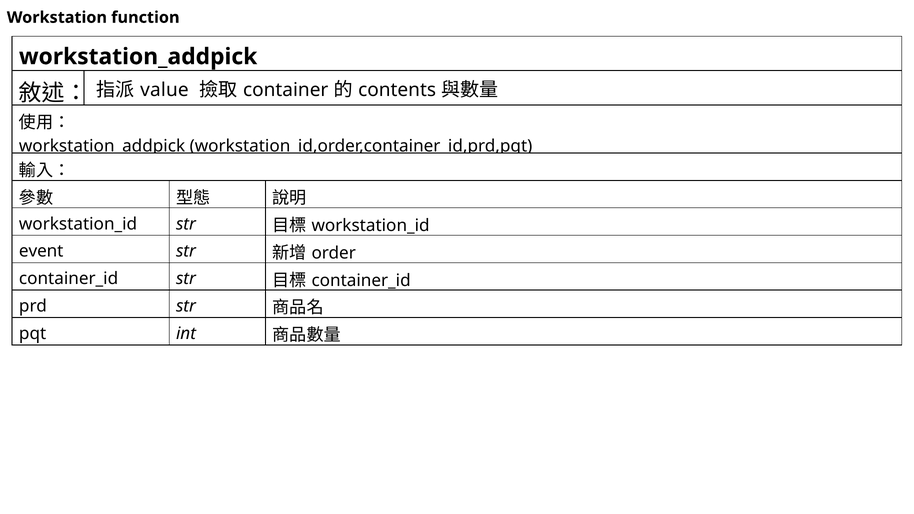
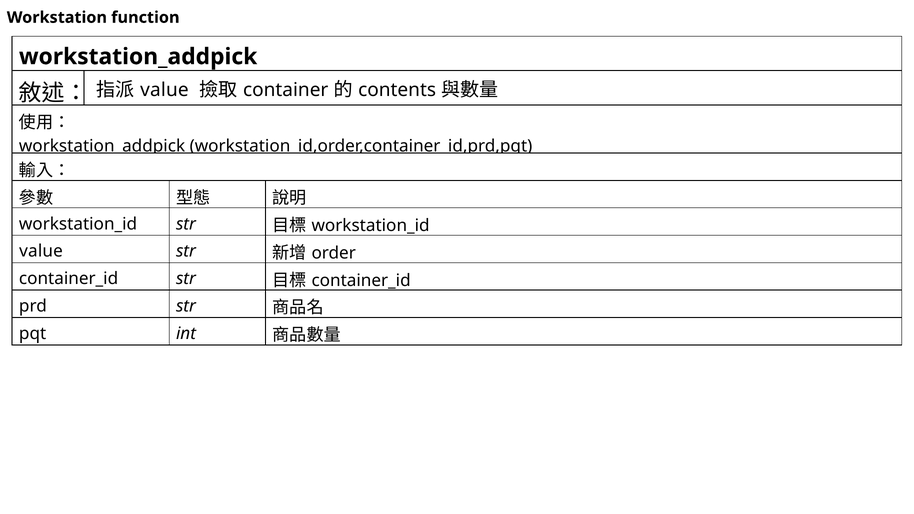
event at (41, 251): event -> value
